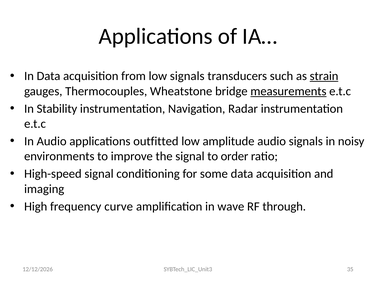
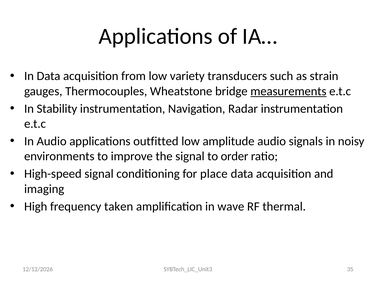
low signals: signals -> variety
strain underline: present -> none
some: some -> place
curve: curve -> taken
through: through -> thermal
